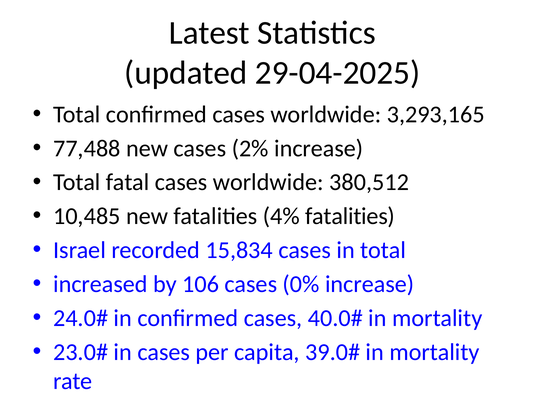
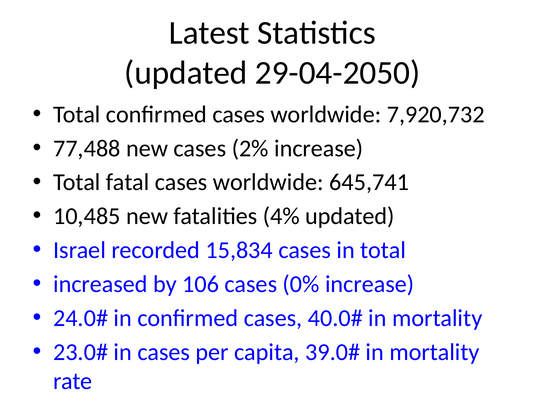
29-04-2025: 29-04-2025 -> 29-04-2050
3,293,165: 3,293,165 -> 7,920,732
380,512: 380,512 -> 645,741
4% fatalities: fatalities -> updated
